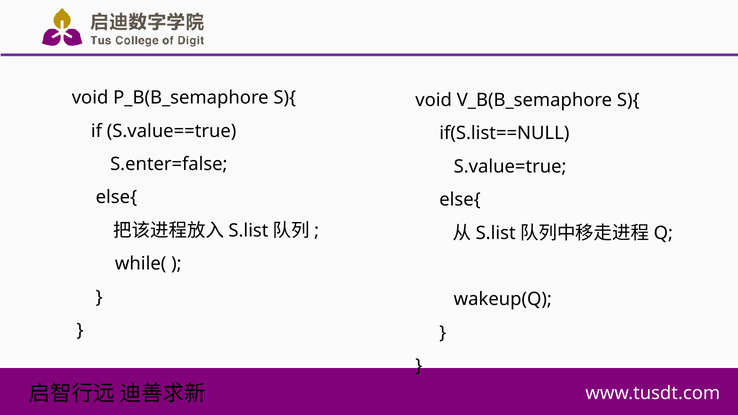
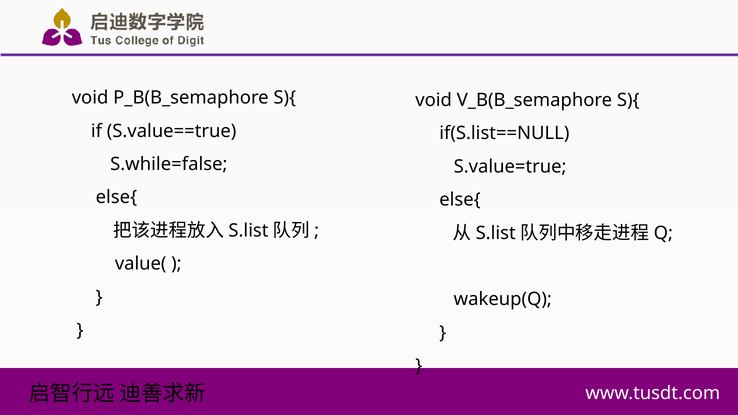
S.enter=false: S.enter=false -> S.while=false
while(: while( -> value(
